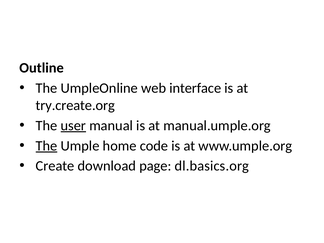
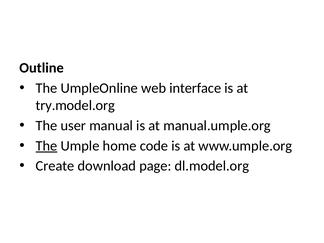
try.create.org: try.create.org -> try.model.org
user underline: present -> none
dl.basics.org: dl.basics.org -> dl.model.org
